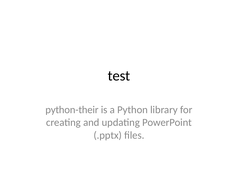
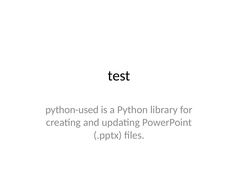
python-their: python-their -> python-used
